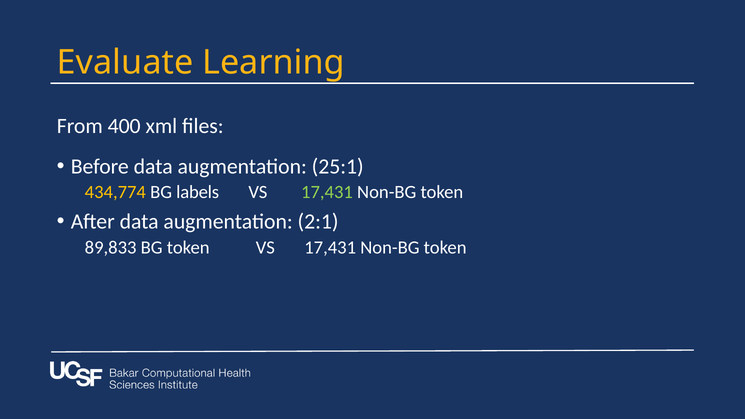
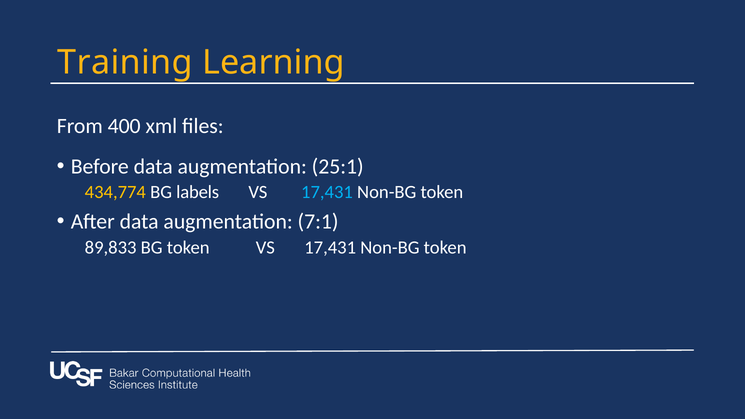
Evaluate: Evaluate -> Training
17,431 at (327, 192) colour: light green -> light blue
2:1: 2:1 -> 7:1
